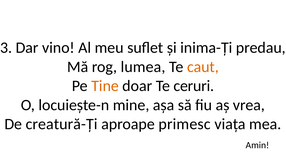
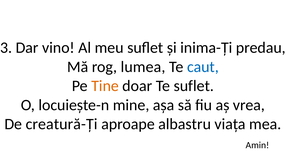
caut colour: orange -> blue
Te ceruri: ceruri -> suflet
primesc: primesc -> albastru
